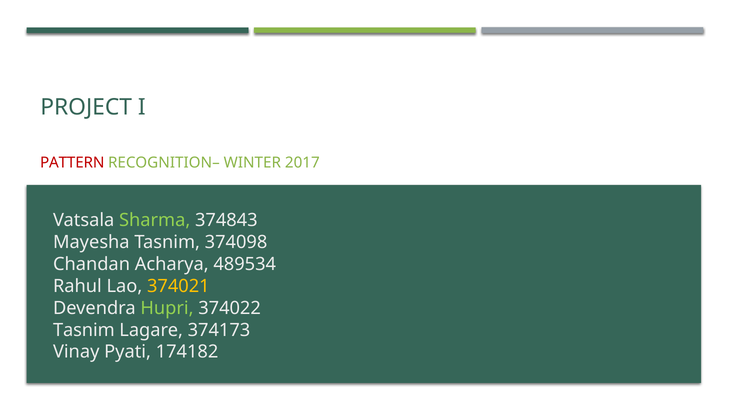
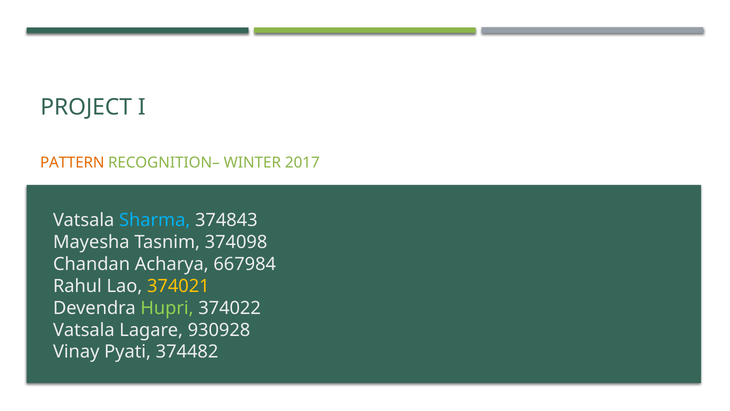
PATTERN colour: red -> orange
Sharma colour: light green -> light blue
489534: 489534 -> 667984
Tasnim at (84, 330): Tasnim -> Vatsala
374173: 374173 -> 930928
174182: 174182 -> 374482
